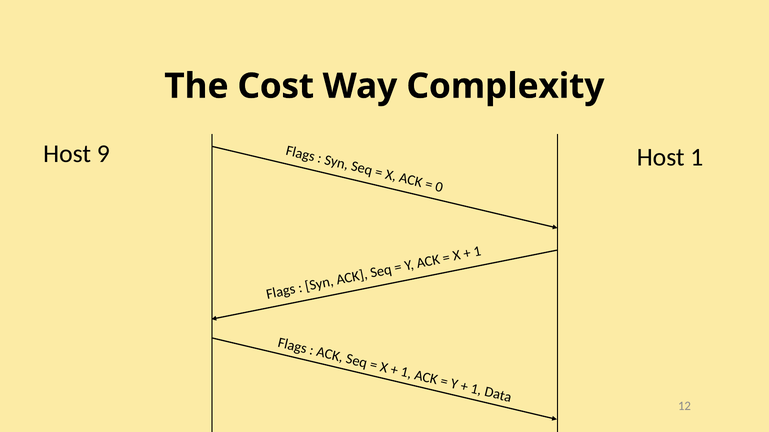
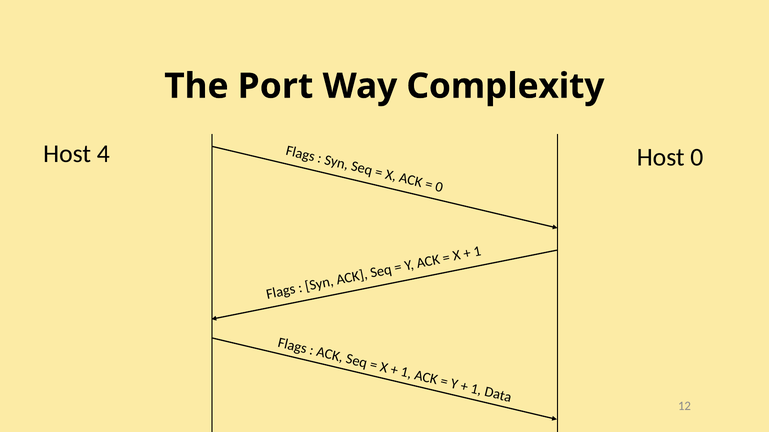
Cost: Cost -> Port
9: 9 -> 4
Host 1: 1 -> 0
